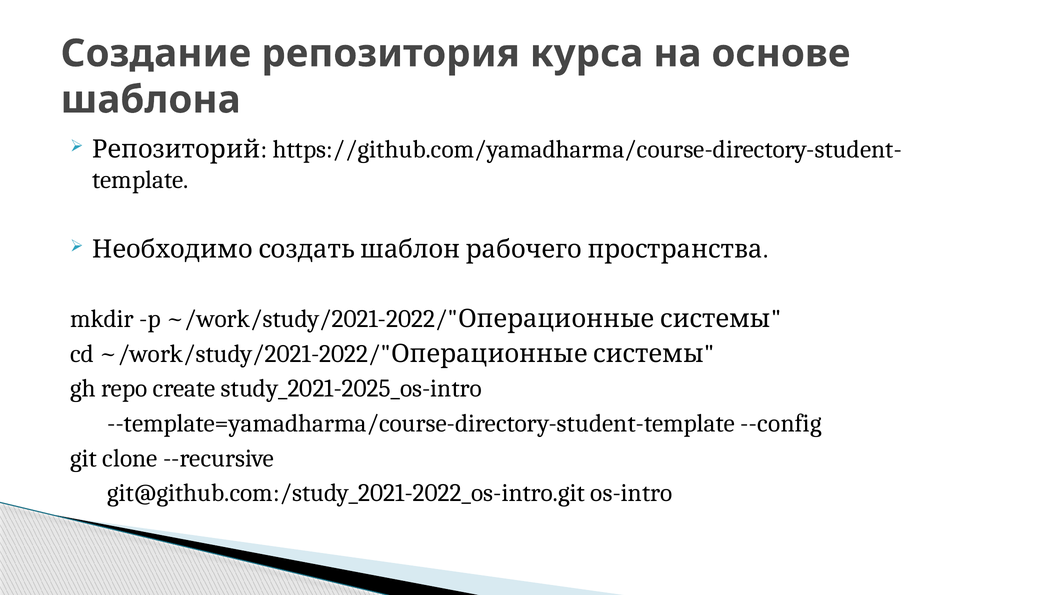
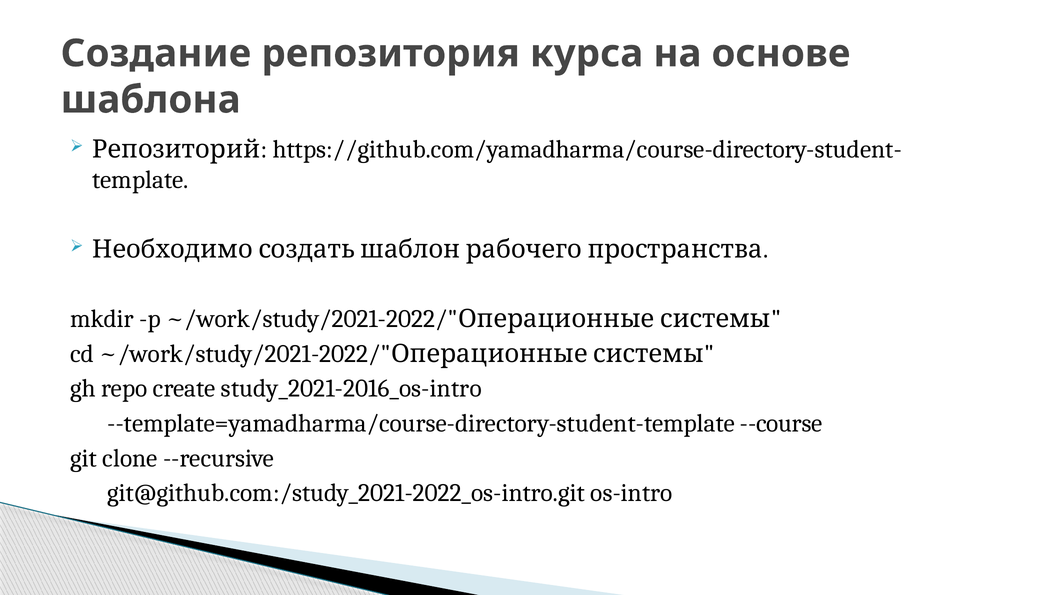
study_2021-2025_os-intro: study_2021-2025_os-intro -> study_2021-2016_os-intro
--config: --config -> --course
